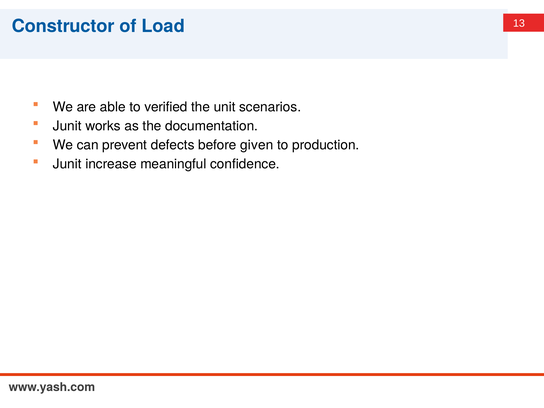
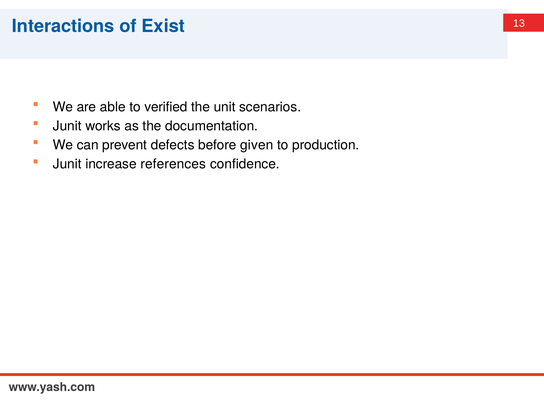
Constructor: Constructor -> Interactions
Load: Load -> Exist
meaningful: meaningful -> references
